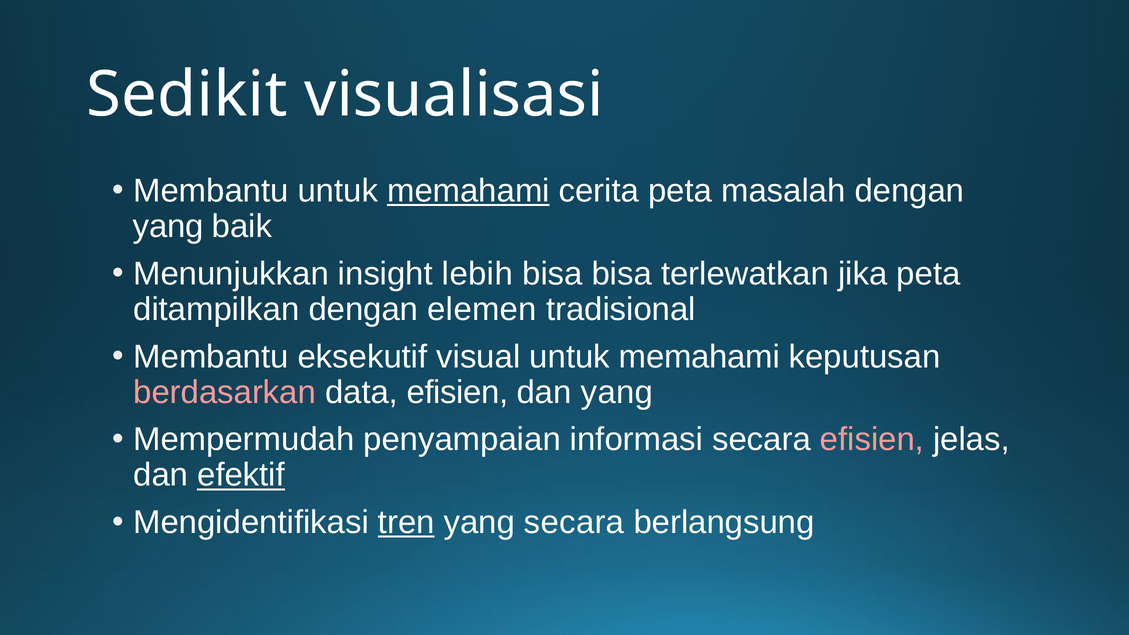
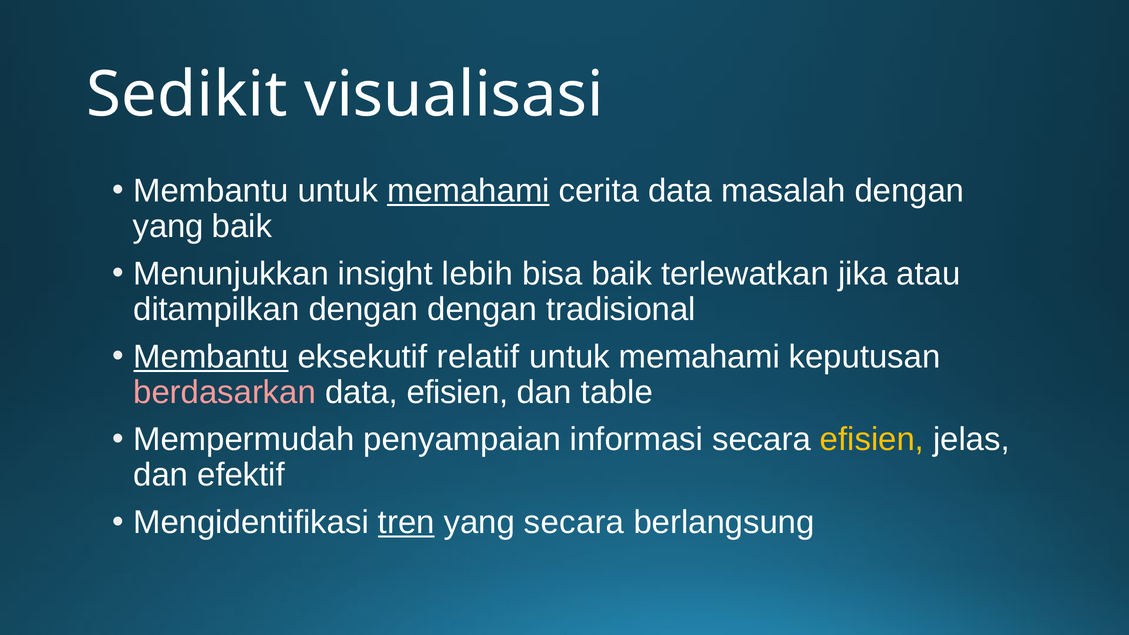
cerita peta: peta -> data
bisa bisa: bisa -> baik
jika peta: peta -> atau
dengan elemen: elemen -> dengan
Membantu at (211, 357) underline: none -> present
visual: visual -> relatif
dan yang: yang -> table
efisien at (872, 440) colour: pink -> yellow
efektif underline: present -> none
